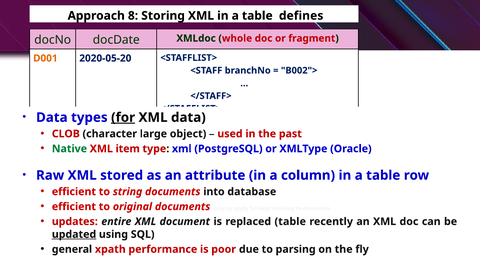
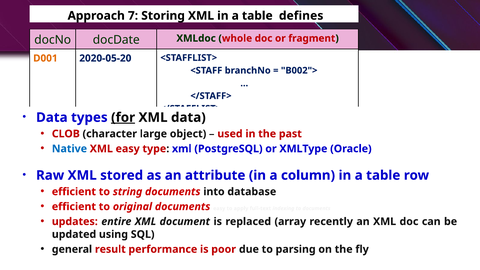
8: 8 -> 7
Native colour: green -> blue
XML item: item -> easy
replaced table: table -> array
updated underline: present -> none
xpath: xpath -> result
